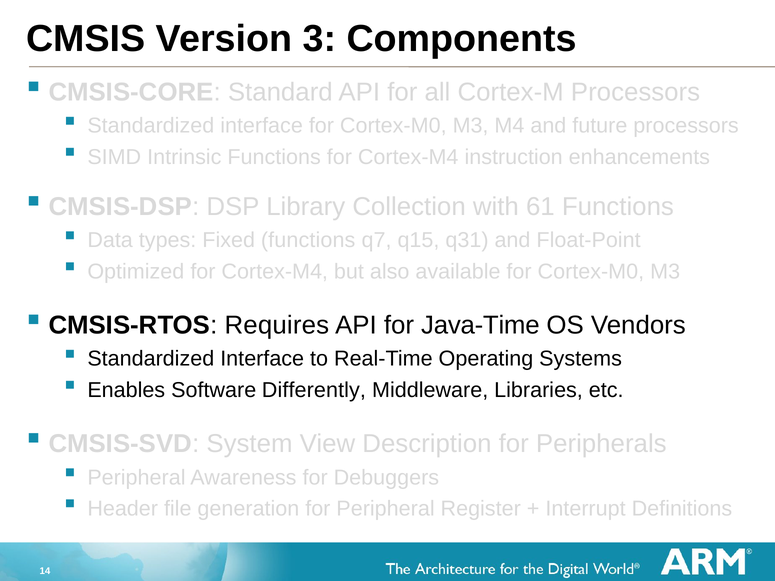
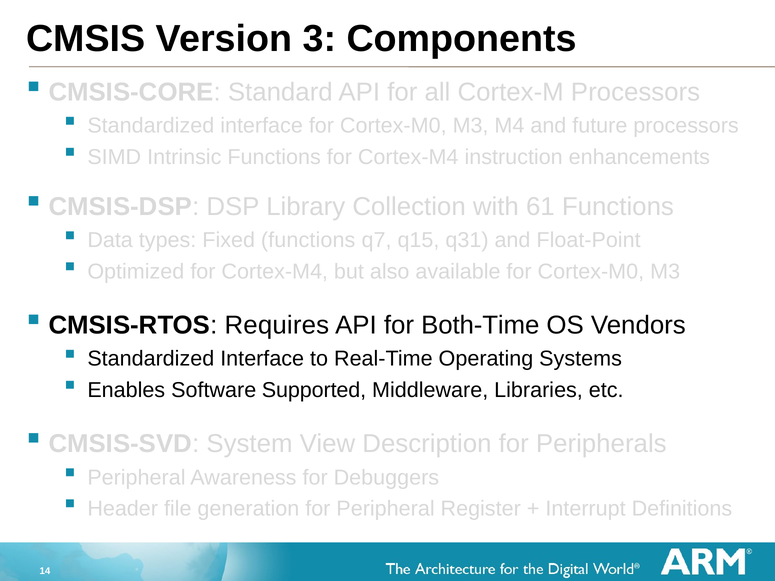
Java-Time: Java-Time -> Both-Time
Differently: Differently -> Supported
